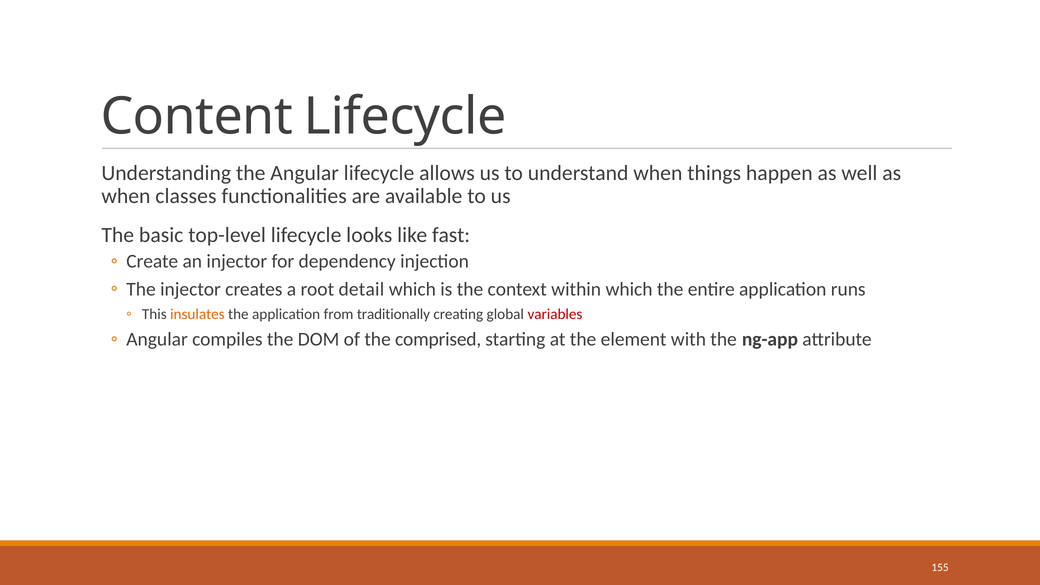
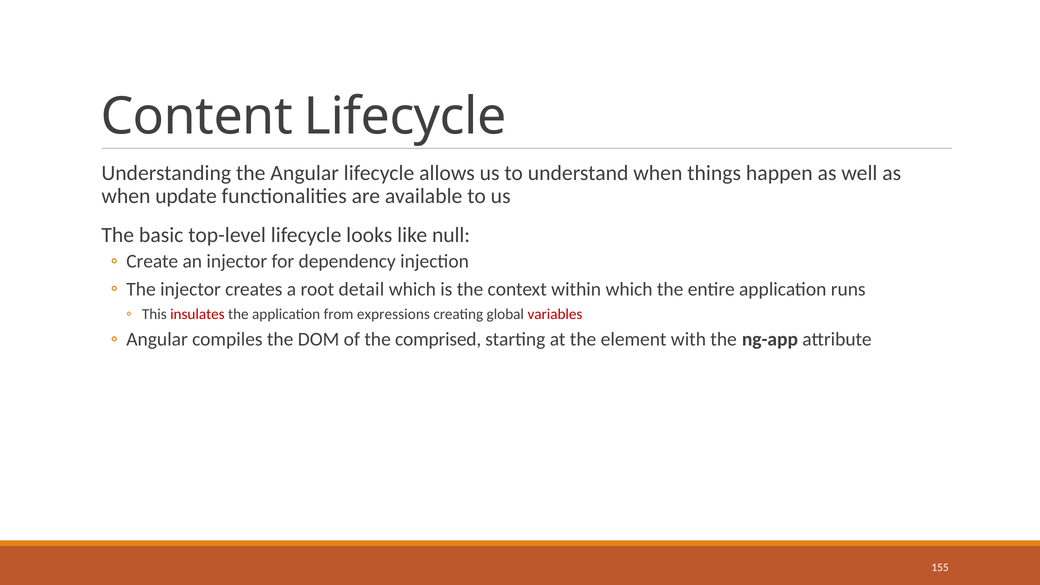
classes: classes -> update
fast: fast -> null
insulates colour: orange -> red
traditionally: traditionally -> expressions
